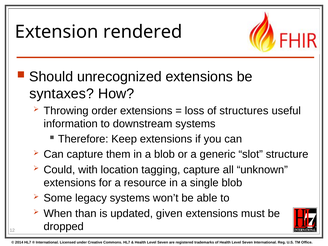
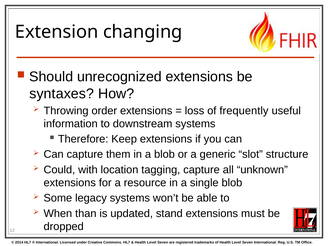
rendered: rendered -> changing
structures: structures -> frequently
given: given -> stand
